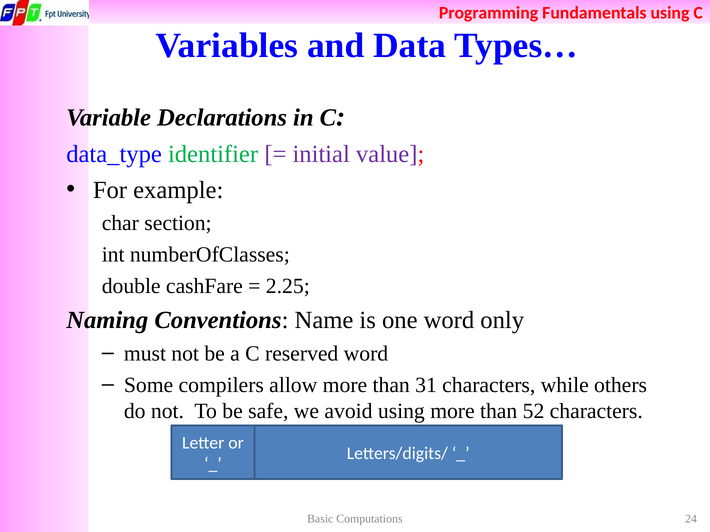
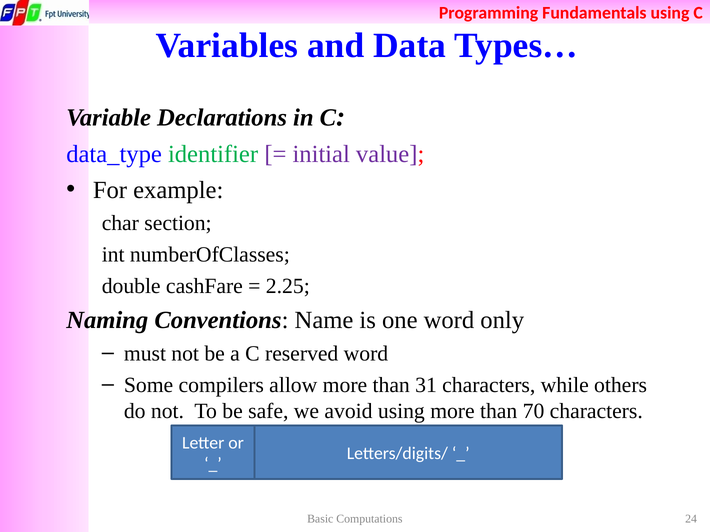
52: 52 -> 70
